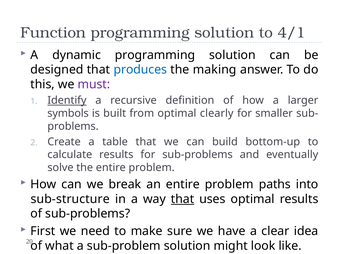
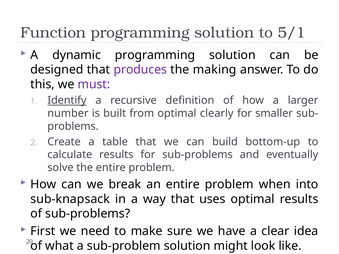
4/1: 4/1 -> 5/1
produces colour: blue -> purple
symbols: symbols -> number
paths: paths -> when
sub-structure: sub-structure -> sub-knapsack
that at (183, 199) underline: present -> none
